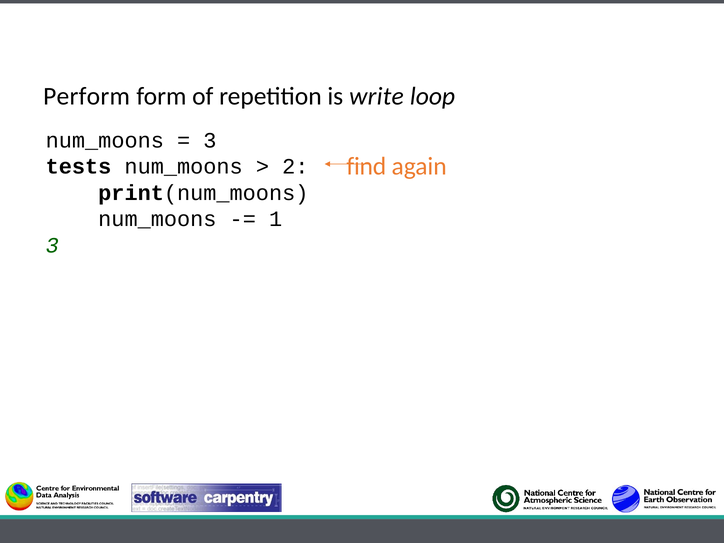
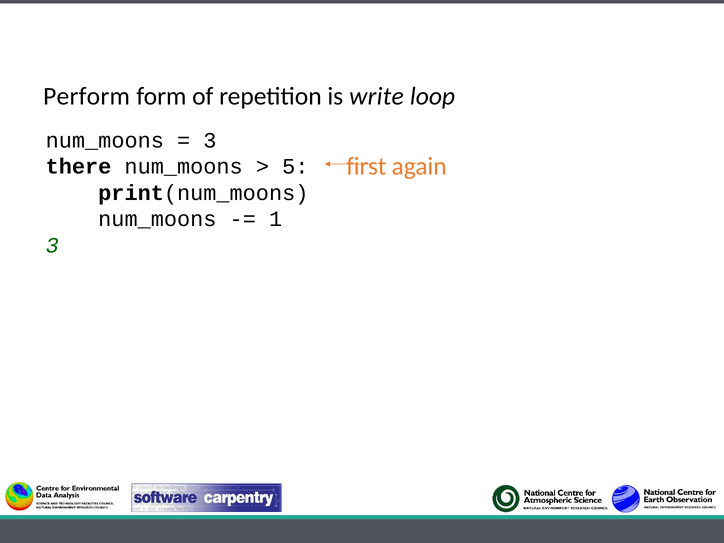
find: find -> first
tests: tests -> there
2: 2 -> 5
